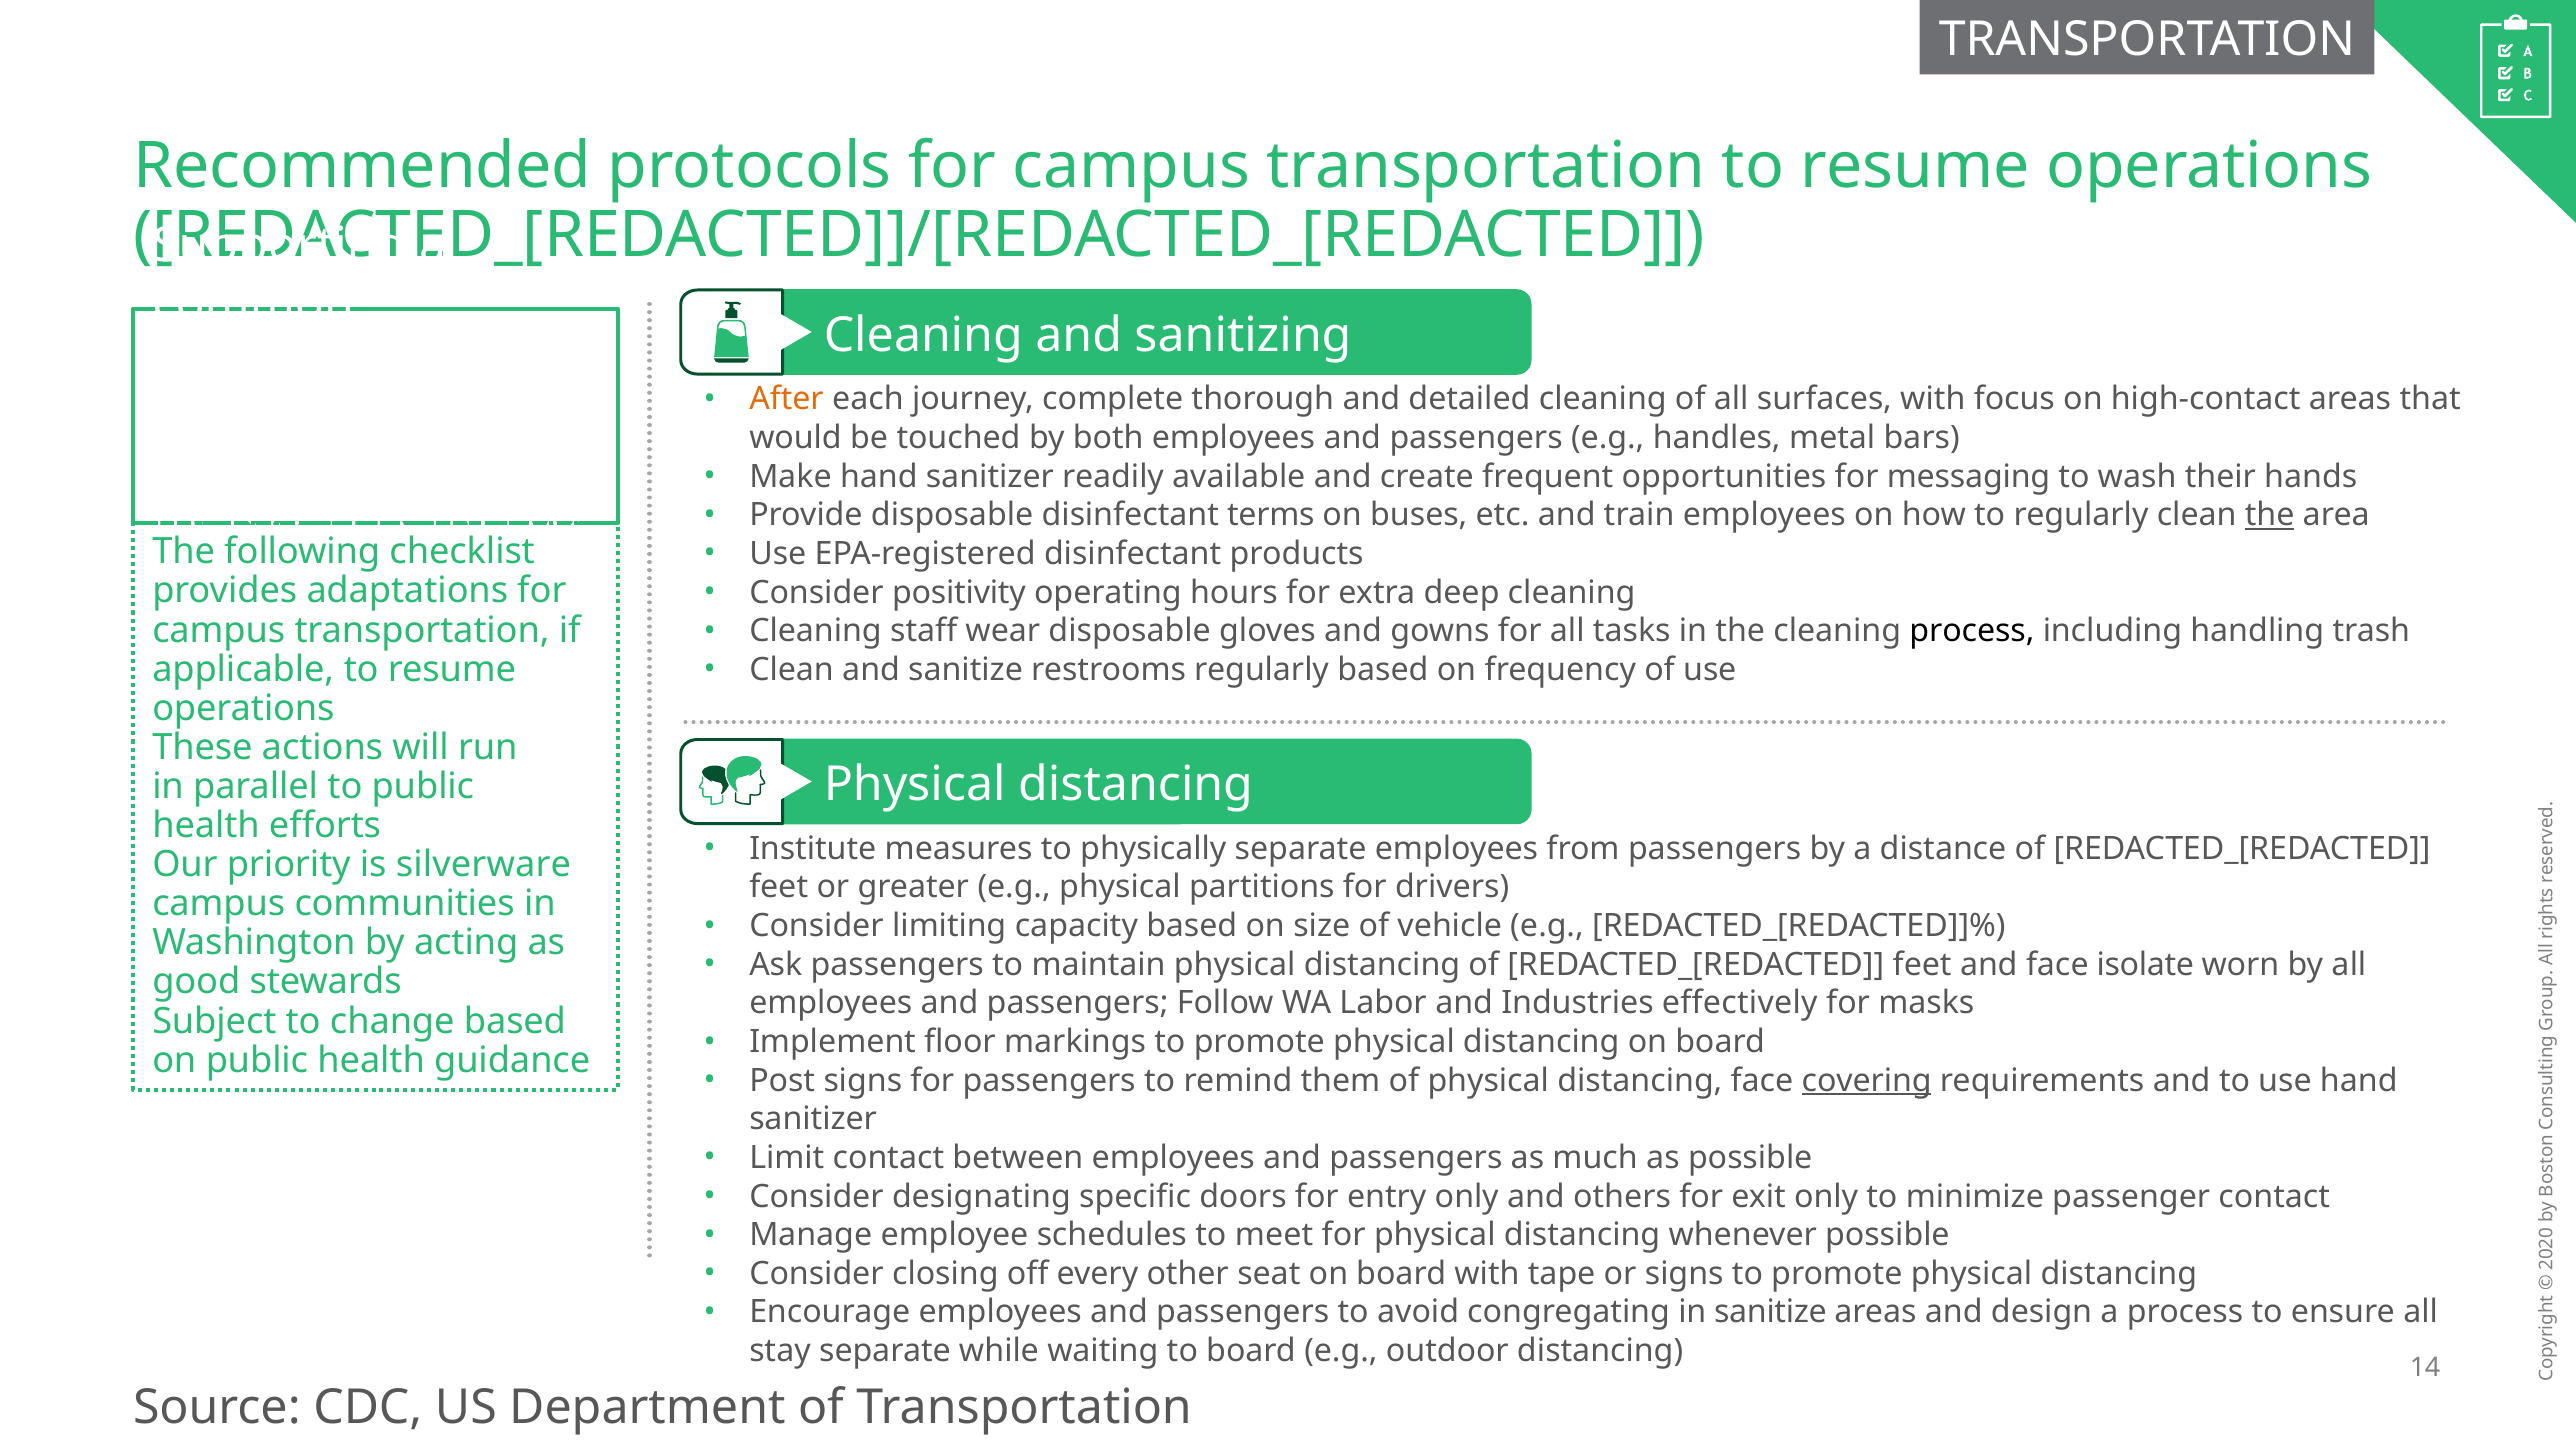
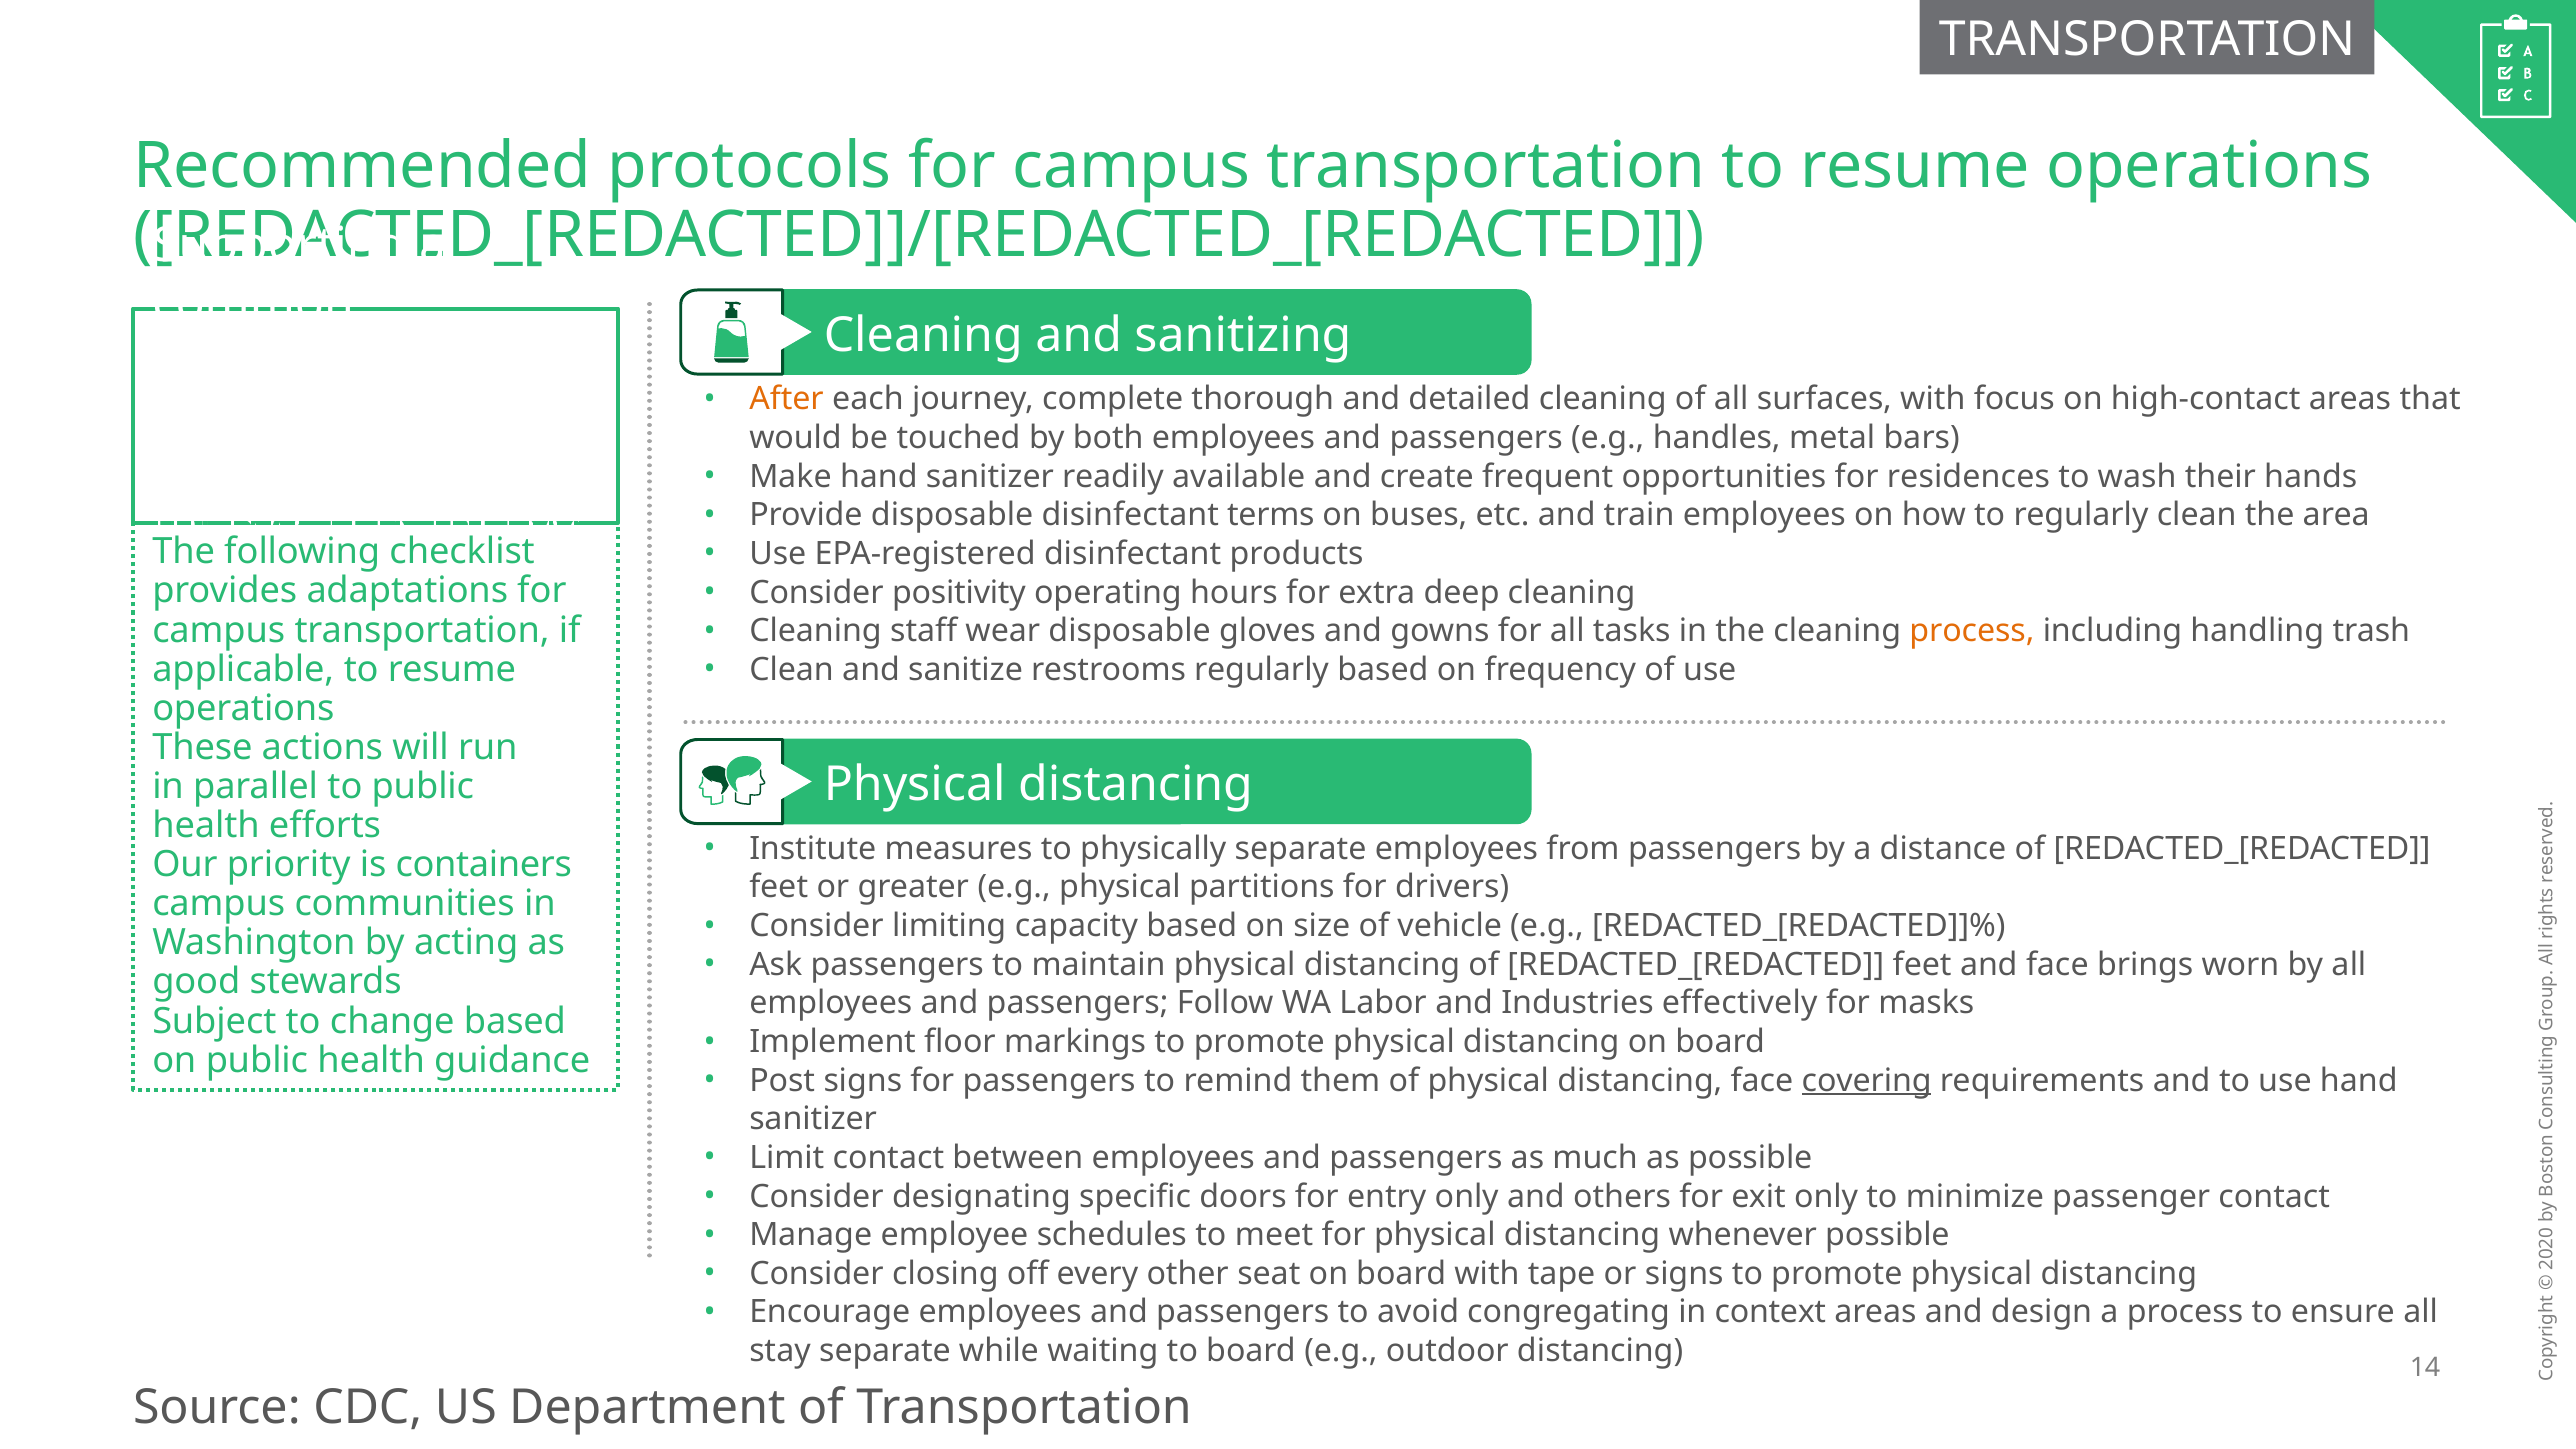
messaging: messaging -> residences
the at (2270, 515) underline: present -> none
process at (1972, 631) colour: black -> orange
silverware: silverware -> containers
isolate: isolate -> brings
in sanitize: sanitize -> context
